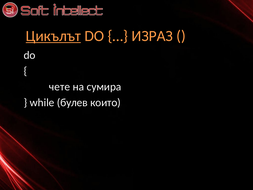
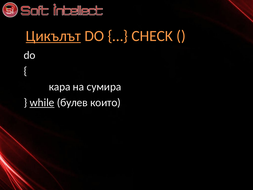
ИЗРАЗ: ИЗРАЗ -> CHECK
чете: чете -> кара
while underline: none -> present
